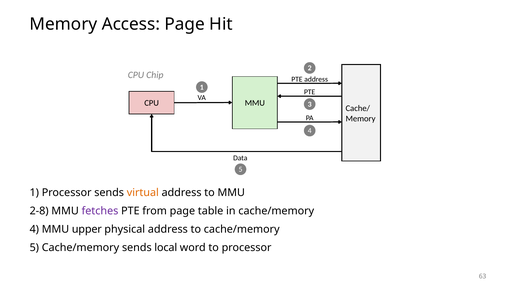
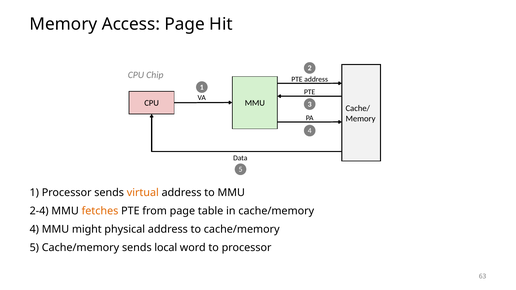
2-8: 2-8 -> 2-4
fetches colour: purple -> orange
upper: upper -> might
